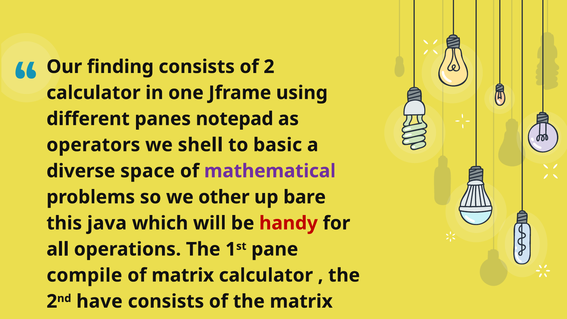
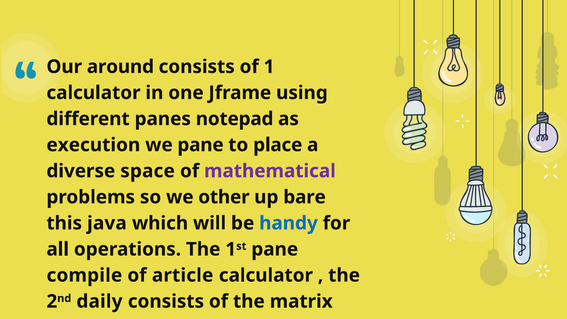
finding: finding -> around
of 2: 2 -> 1
operators: operators -> execution
we shell: shell -> pane
basic: basic -> place
handy colour: red -> blue
of matrix: matrix -> article
have: have -> daily
